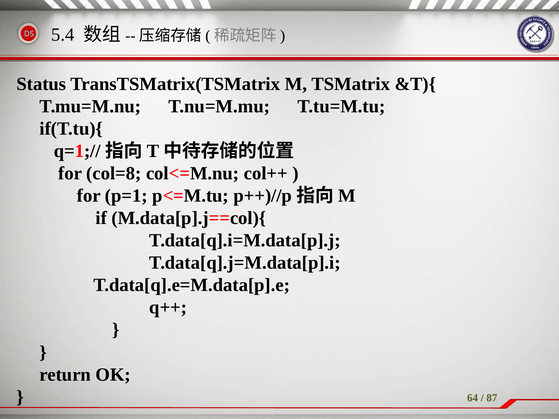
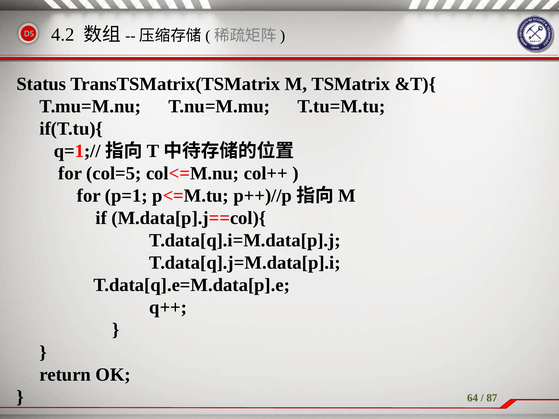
5.4: 5.4 -> 4.2
col=8: col=8 -> col=5
